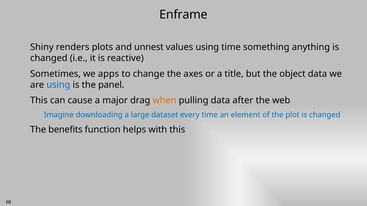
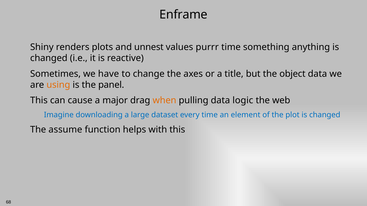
values using: using -> purrr
apps: apps -> have
using at (58, 85) colour: blue -> orange
after: after -> logic
benefits: benefits -> assume
